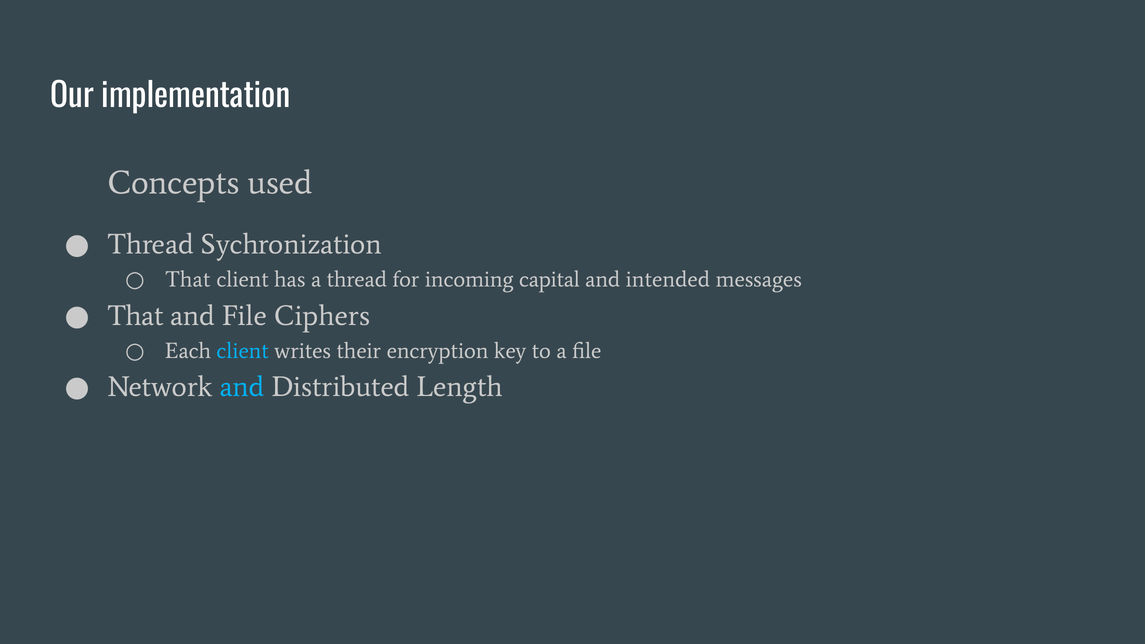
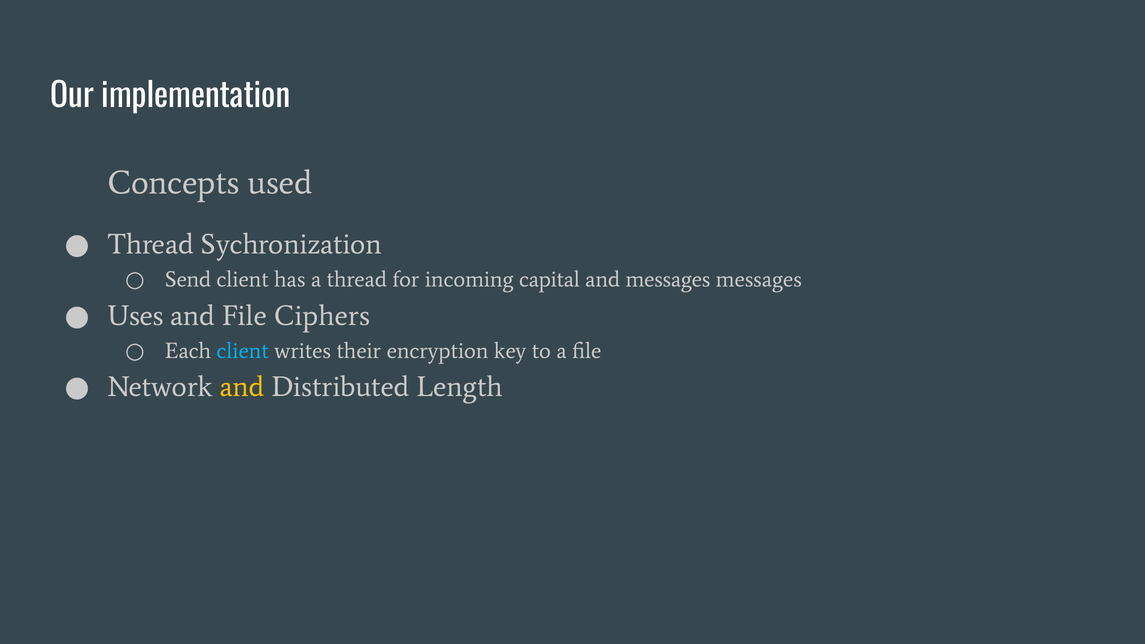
That at (188, 280): That -> Send
and intended: intended -> messages
That at (136, 316): That -> Uses
and at (242, 387) colour: light blue -> yellow
